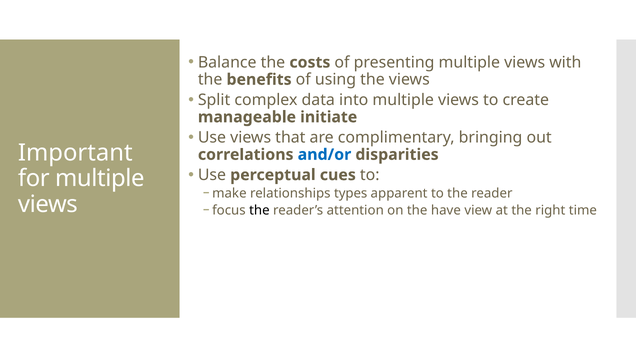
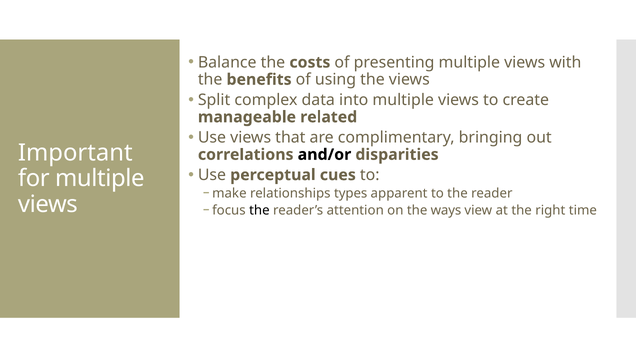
initiate: initiate -> related
and/or colour: blue -> black
have: have -> ways
